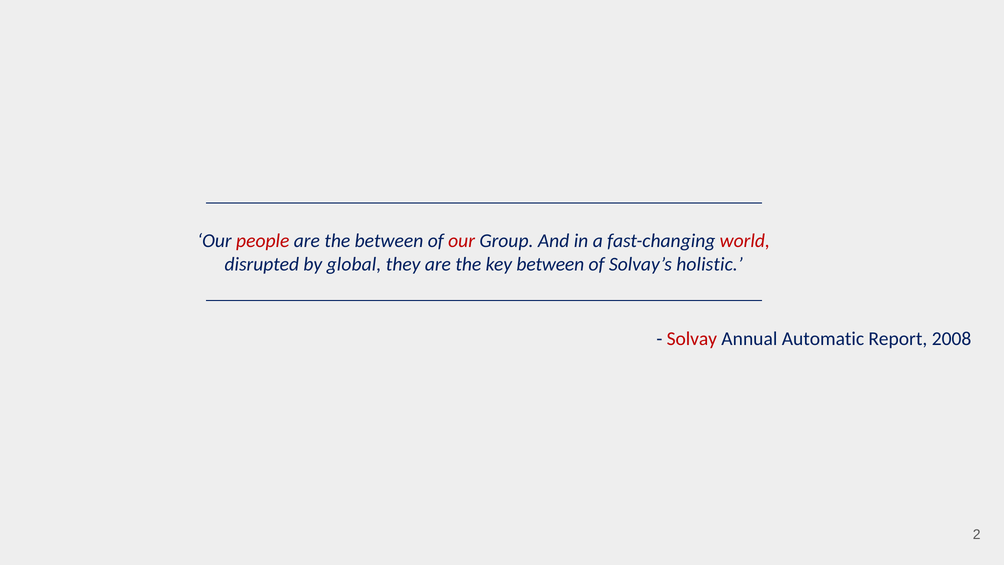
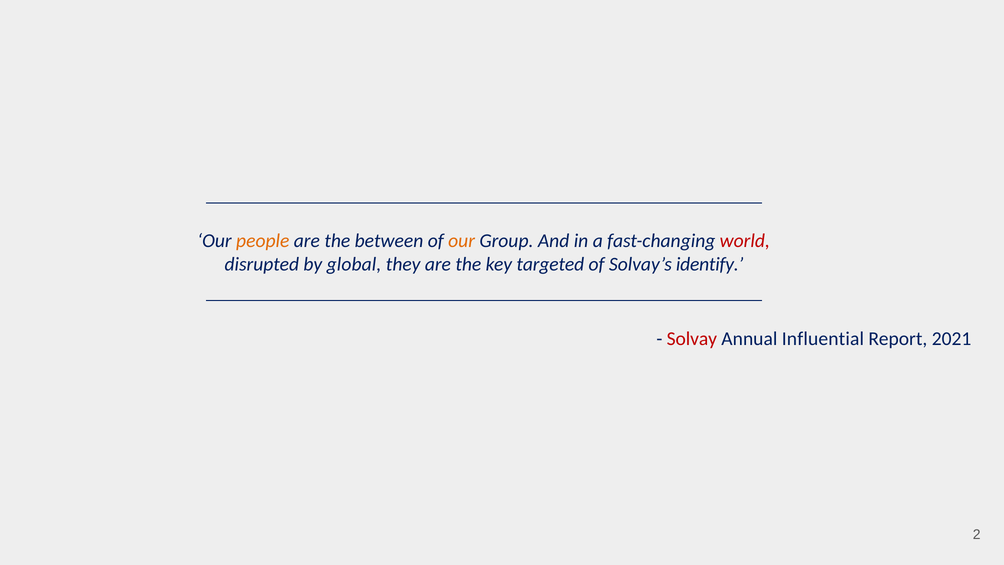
people colour: red -> orange
our at (462, 241) colour: red -> orange
key between: between -> targeted
holistic: holistic -> identify
Automatic: Automatic -> Influential
2008: 2008 -> 2021
